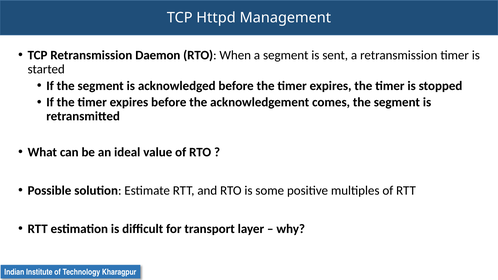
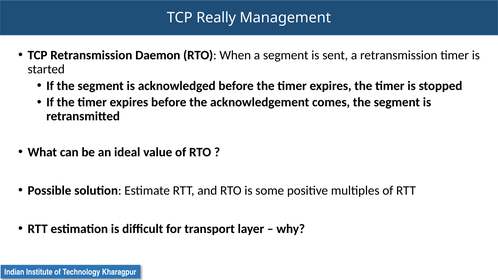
Httpd: Httpd -> Really
